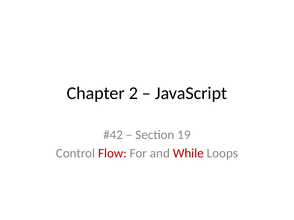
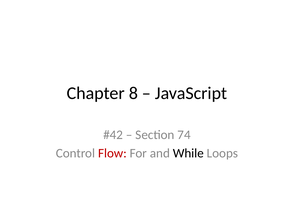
2: 2 -> 8
19: 19 -> 74
While colour: red -> black
